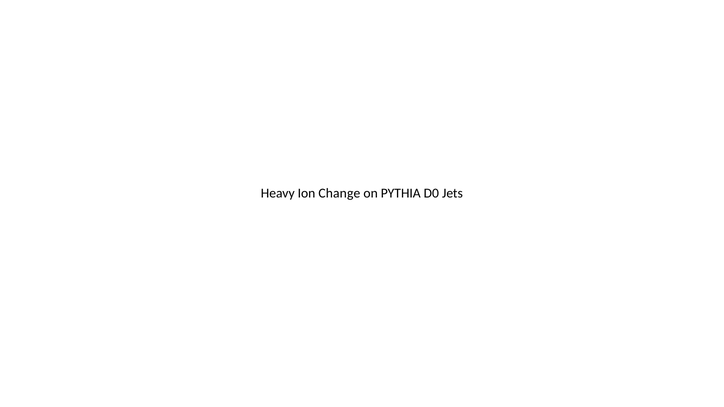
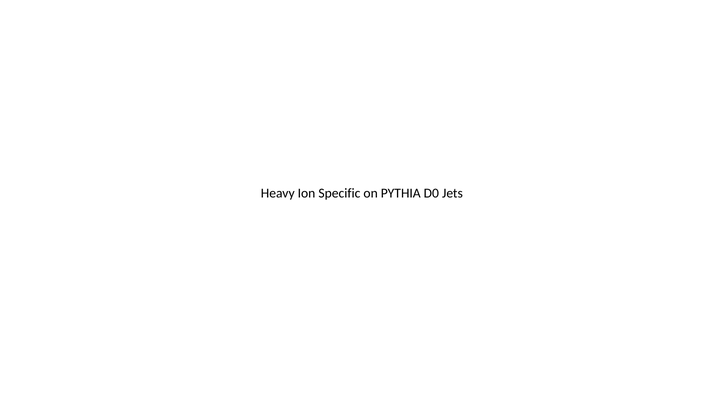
Change: Change -> Specific
